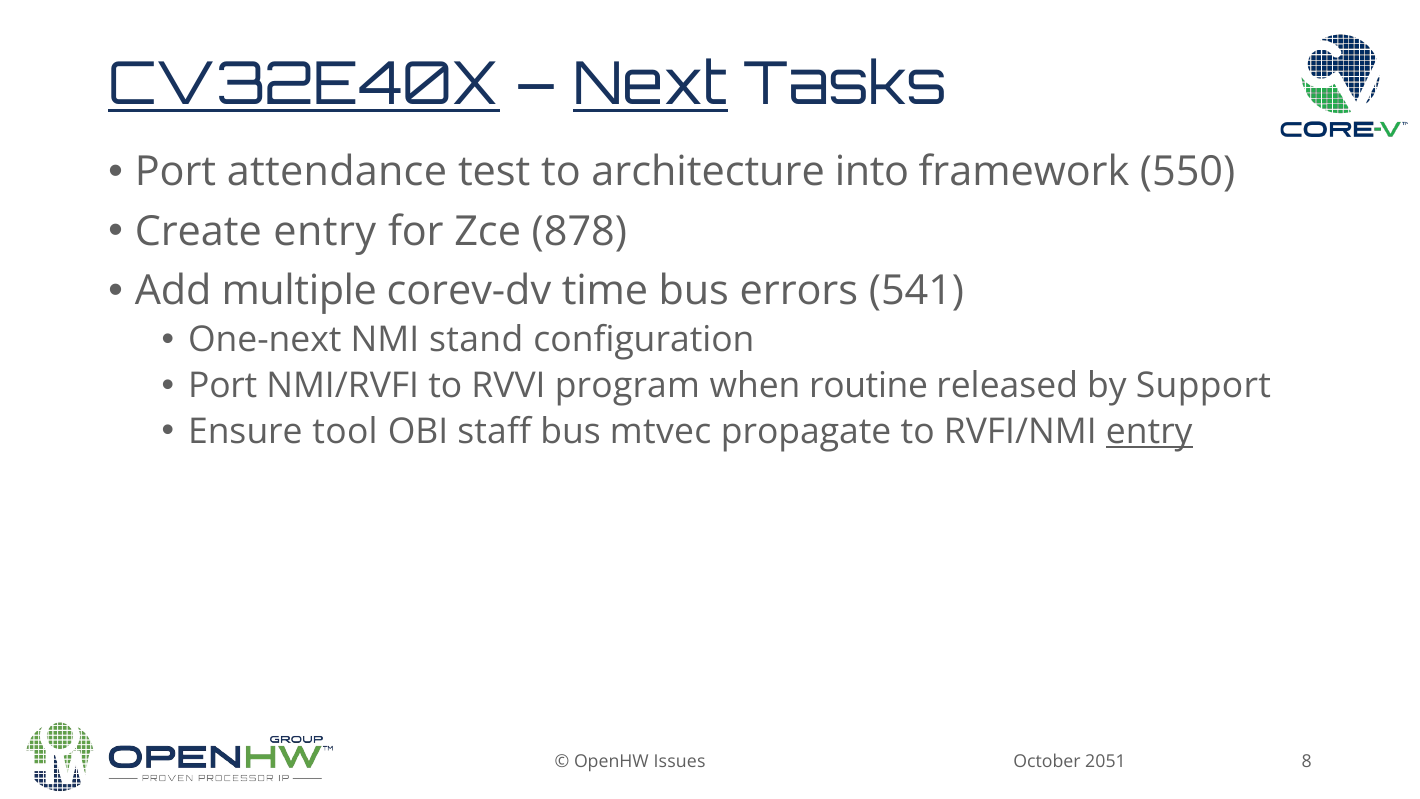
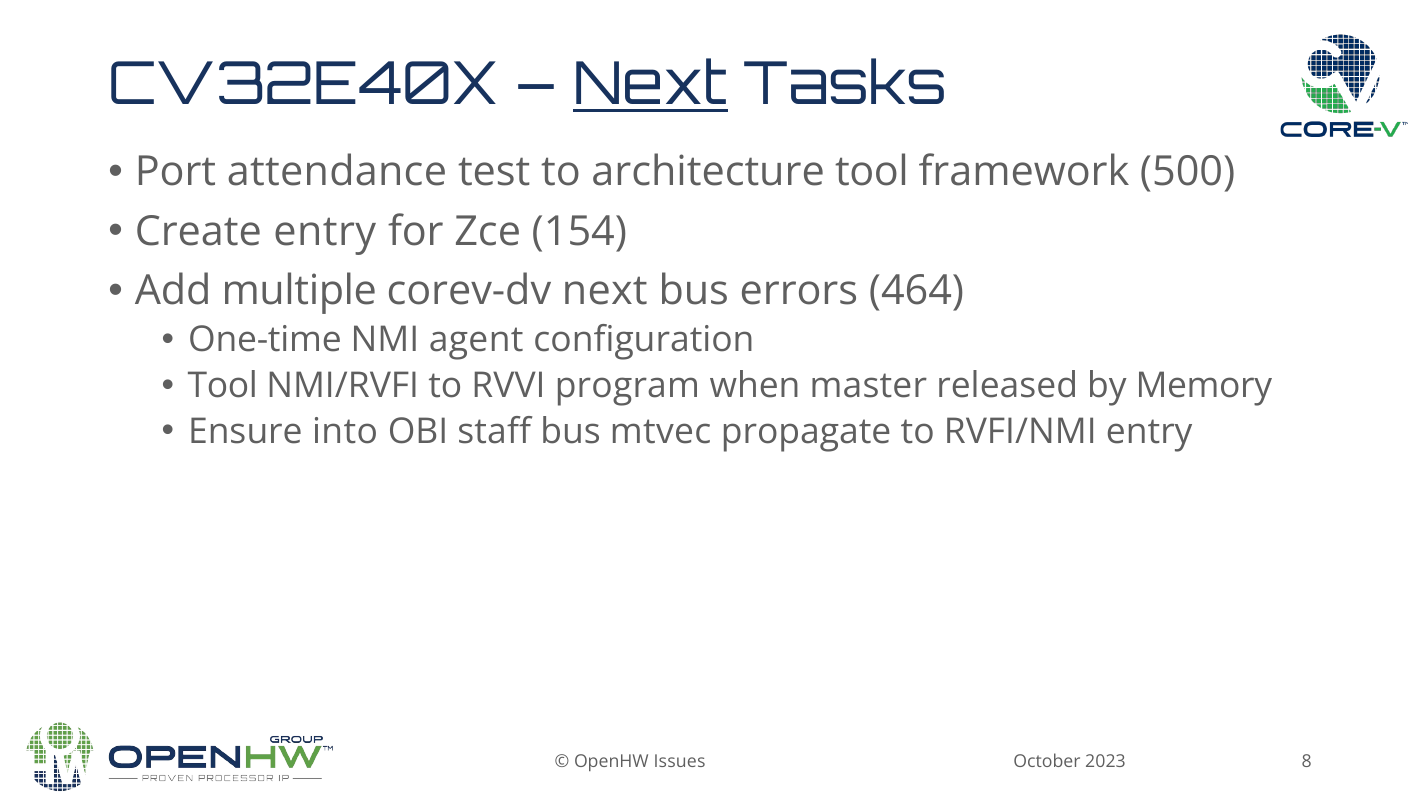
CV32E40X underline: present -> none
architecture into: into -> tool
550: 550 -> 500
878: 878 -> 154
corev-dv time: time -> next
541: 541 -> 464
One-next: One-next -> One-time
stand: stand -> agent
Port at (223, 386): Port -> Tool
routine: routine -> master
Support: Support -> Memory
tool: tool -> into
entry at (1149, 431) underline: present -> none
2051: 2051 -> 2023
